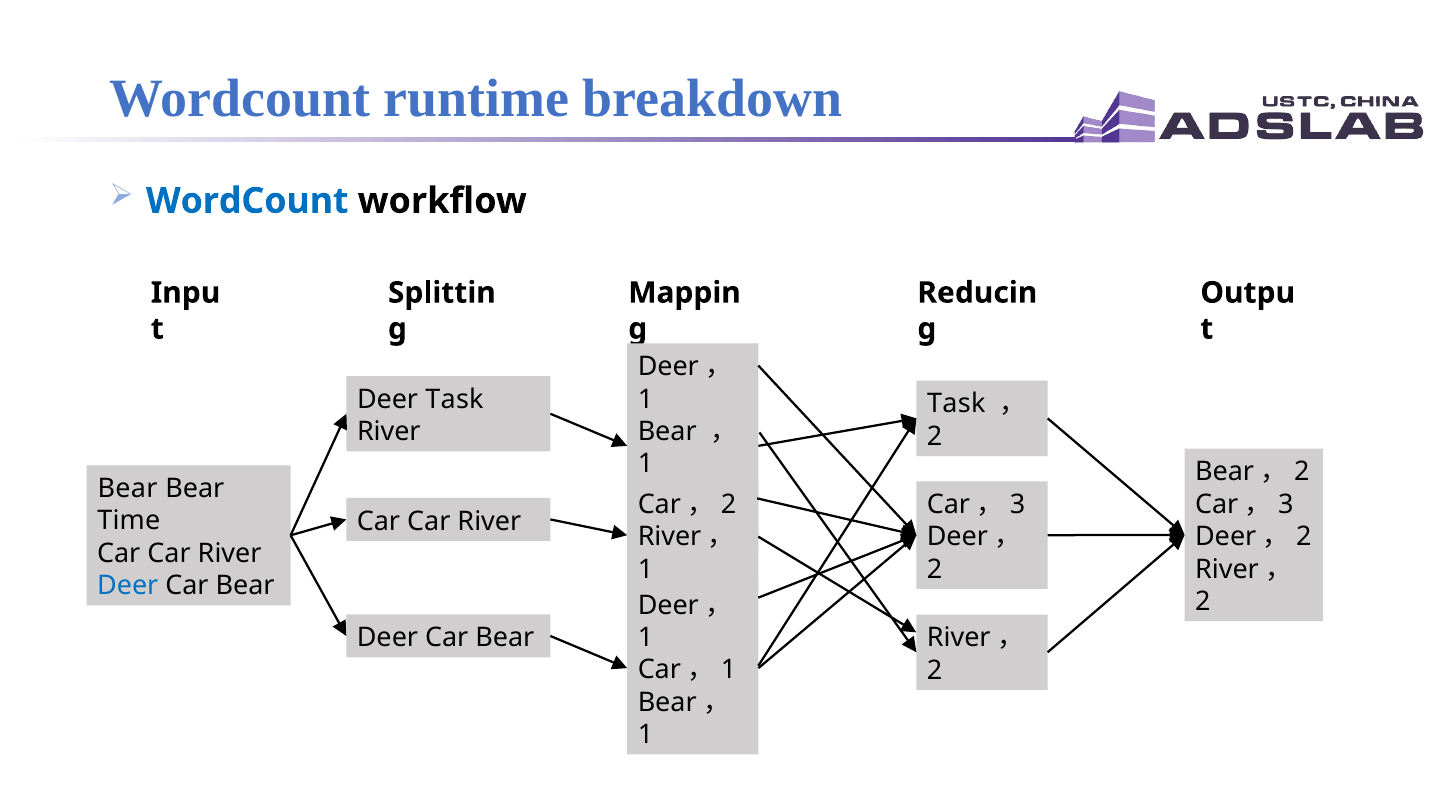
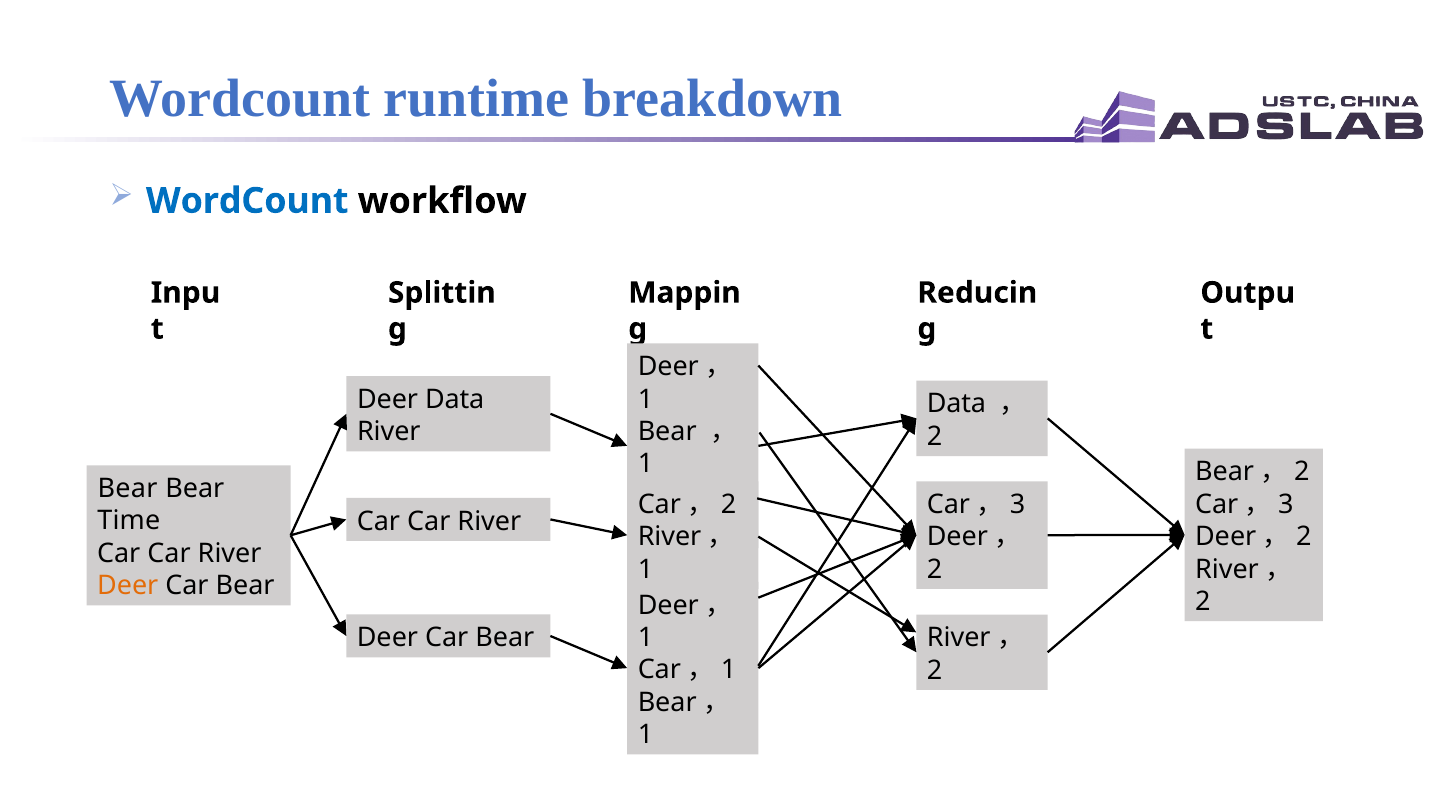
Deer Task: Task -> Data
Task at (956, 404): Task -> Data
Deer at (128, 586) colour: blue -> orange
